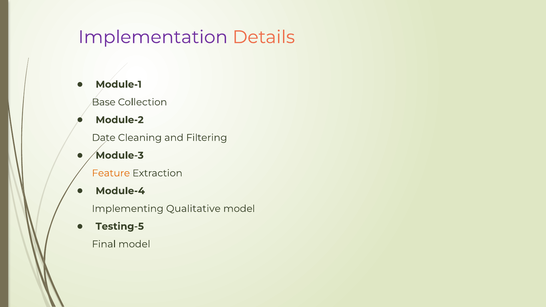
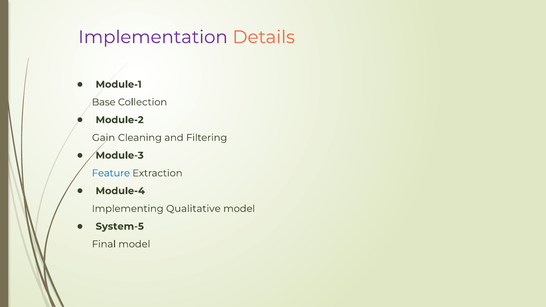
Date: Date -> Gain
Feature colour: orange -> blue
Testing-5: Testing-5 -> System-5
